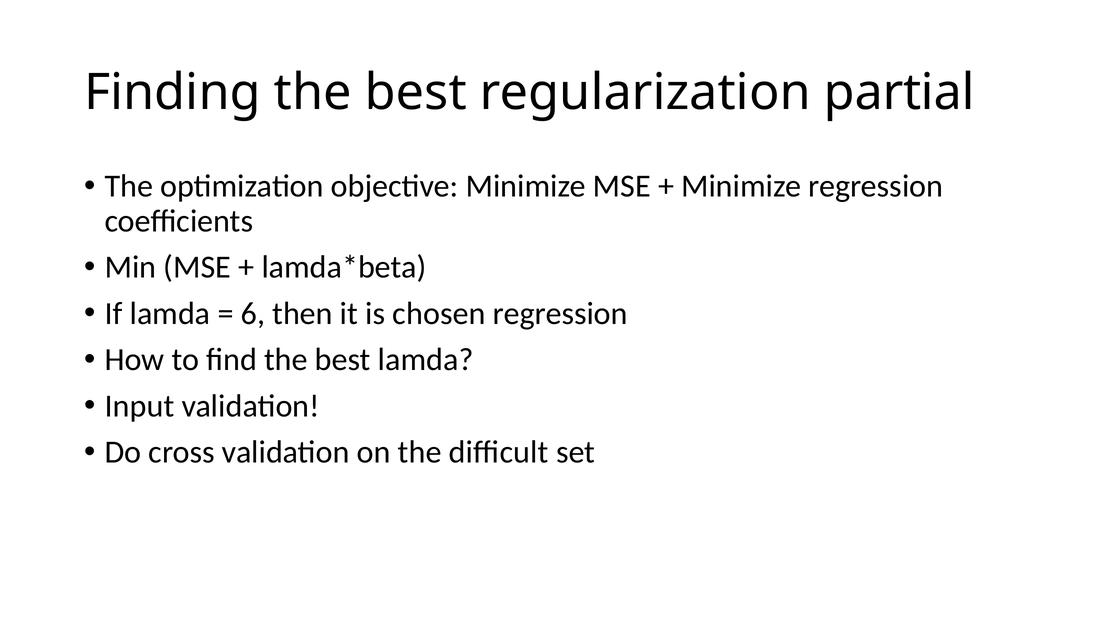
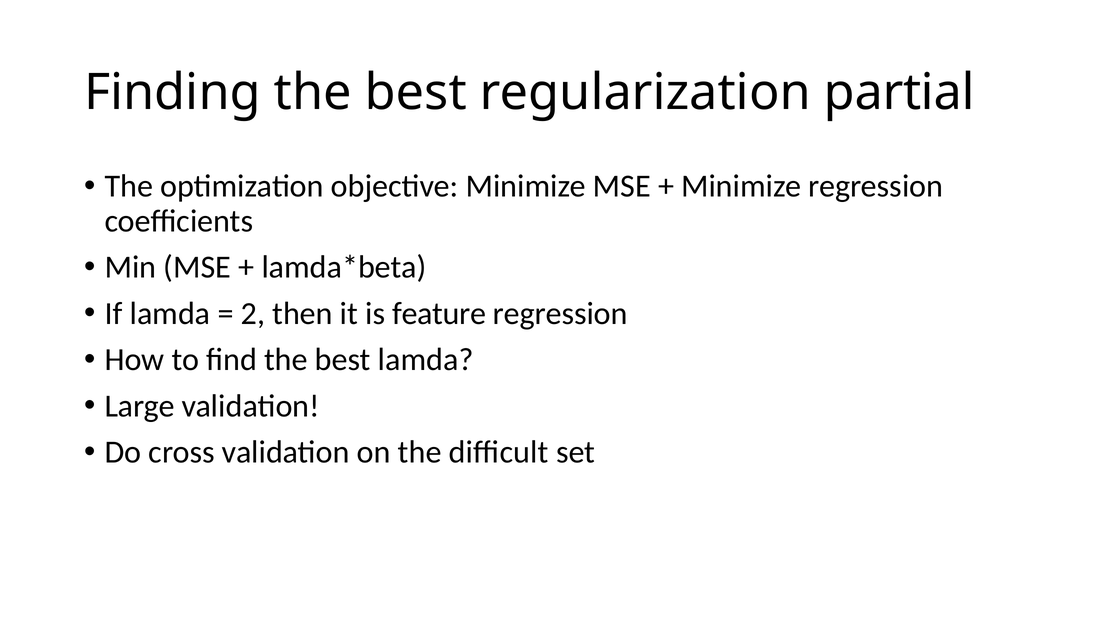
6: 6 -> 2
chosen: chosen -> feature
Input: Input -> Large
